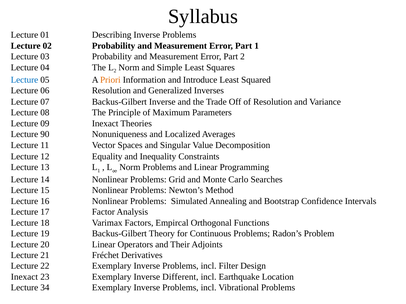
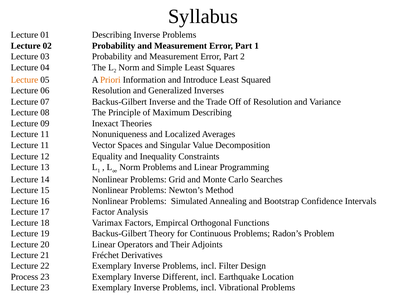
Lecture at (24, 80) colour: blue -> orange
Maximum Parameters: Parameters -> Describing
90 at (45, 135): 90 -> 11
Inexact at (24, 277): Inexact -> Process
Lecture 34: 34 -> 23
